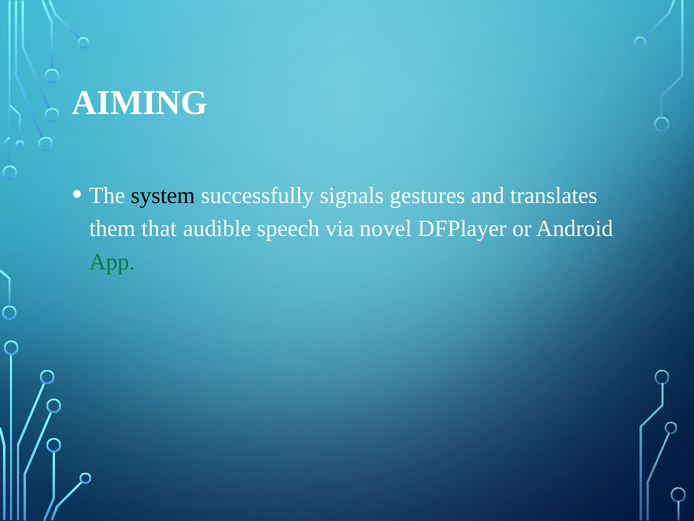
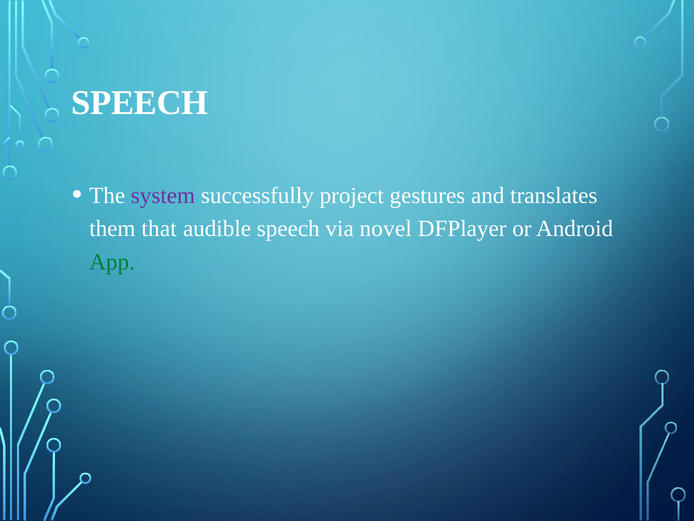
AIMING at (140, 103): AIMING -> SPEECH
system colour: black -> purple
signals: signals -> project
